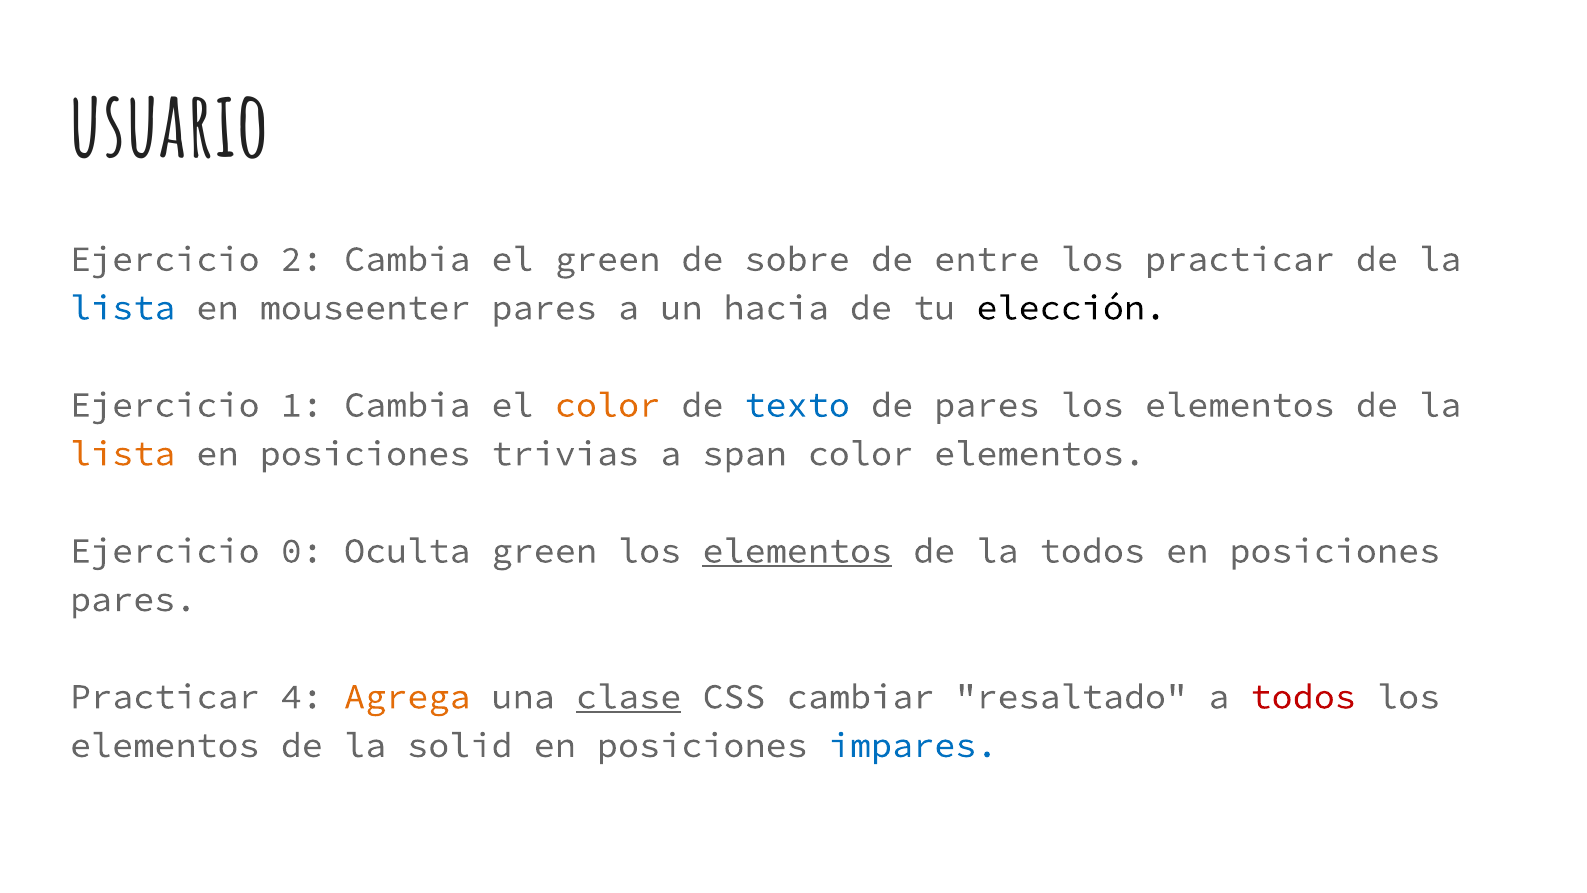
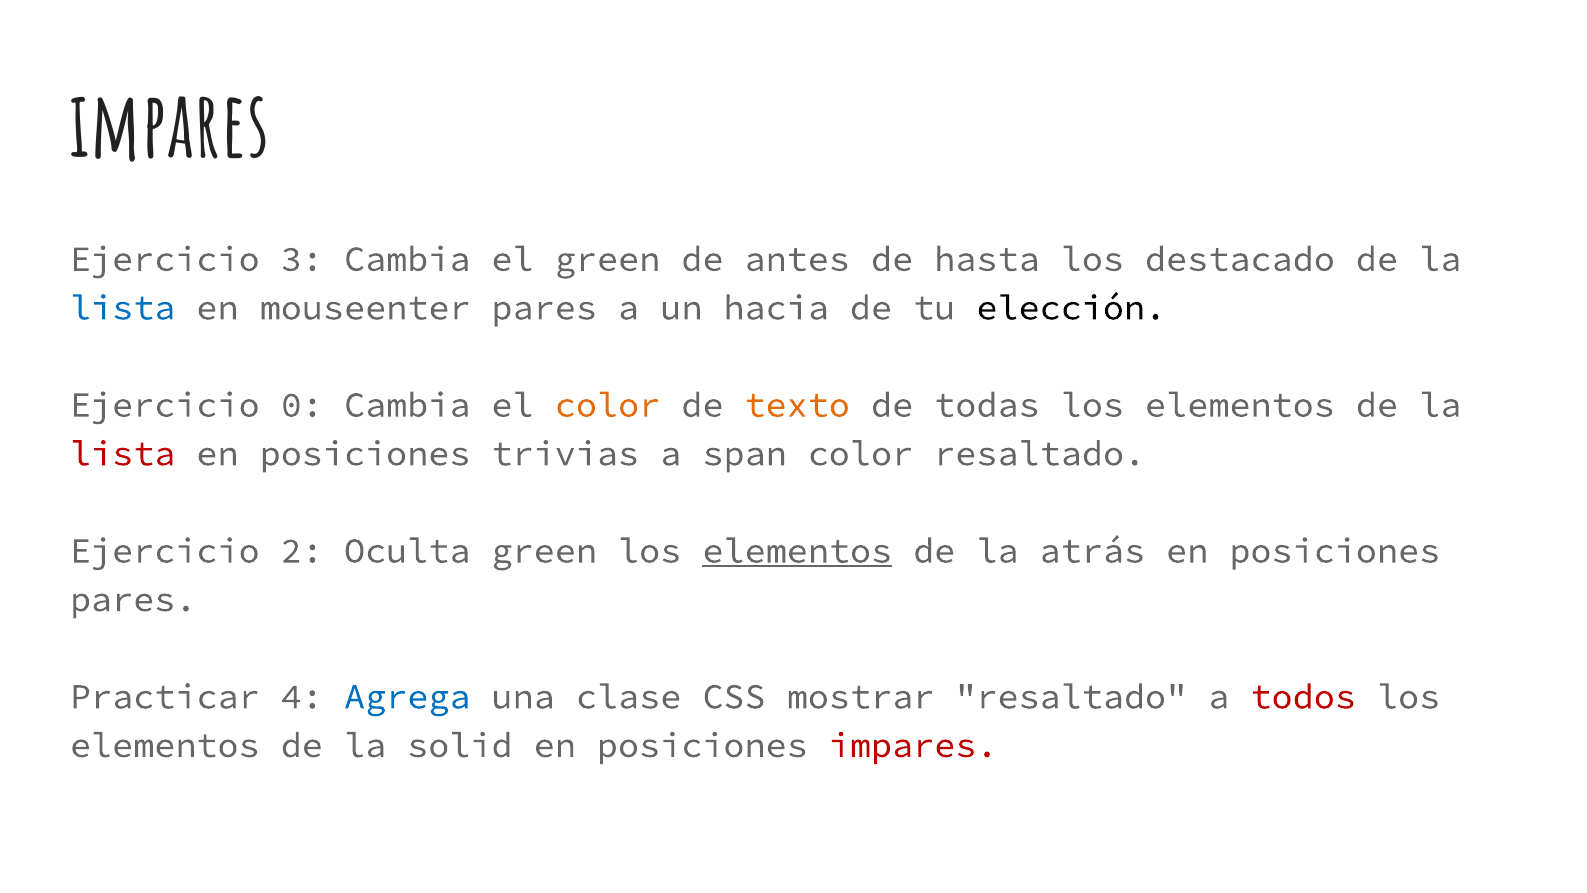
usuario at (169, 127): usuario -> impares
2: 2 -> 3
sobre: sobre -> antes
entre: entre -> hasta
los practicar: practicar -> destacado
1: 1 -> 0
texto colour: blue -> orange
de pares: pares -> todas
lista at (123, 453) colour: orange -> red
color elementos: elementos -> resaltado
0: 0 -> 2
la todos: todos -> atrás
Agrega colour: orange -> blue
clase underline: present -> none
cambiar: cambiar -> mostrar
impares at (913, 745) colour: blue -> red
